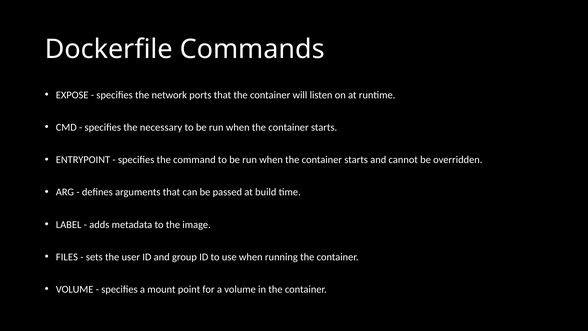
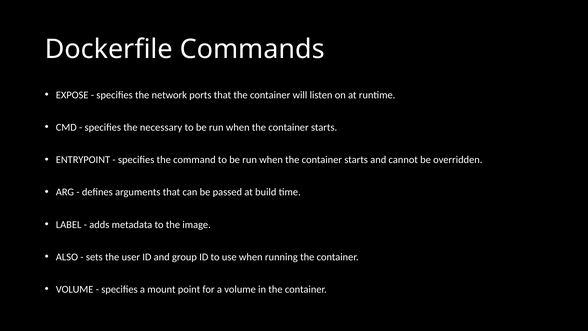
FILES: FILES -> ALSO
